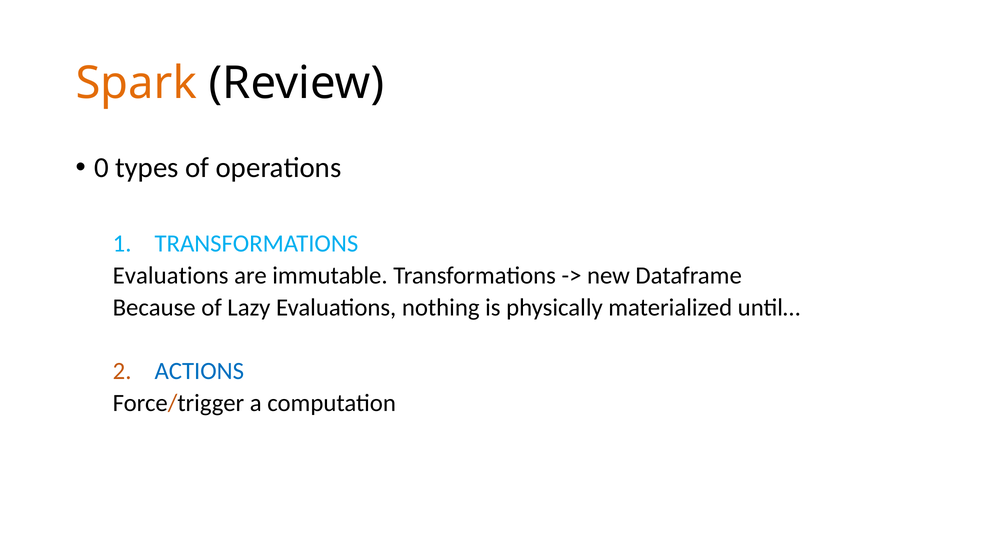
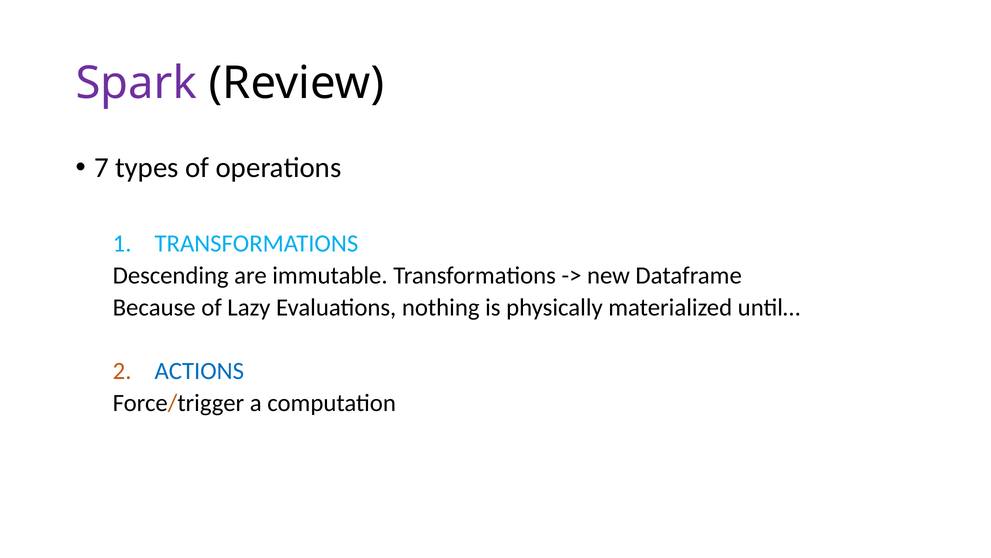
Spark colour: orange -> purple
0: 0 -> 7
Evaluations at (171, 275): Evaluations -> Descending
